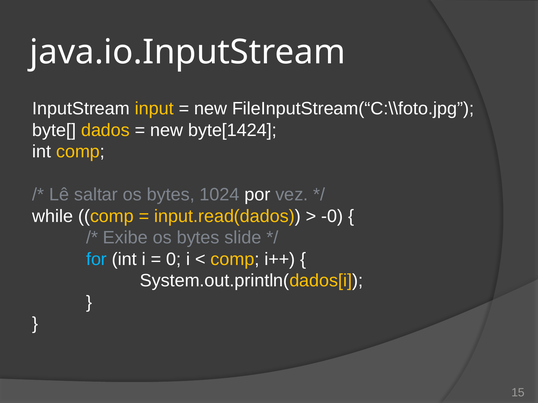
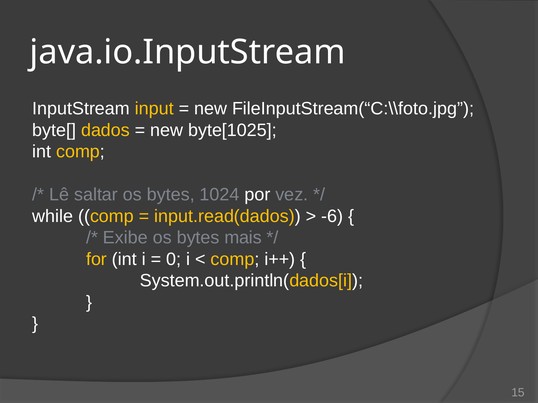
byte[1424: byte[1424 -> byte[1025
-0: -0 -> -6
slide: slide -> mais
for colour: light blue -> yellow
